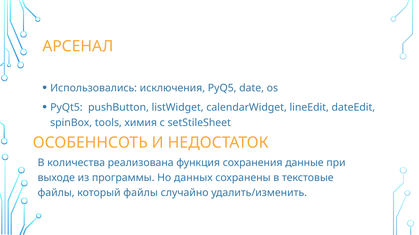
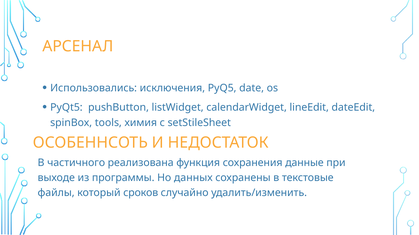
количества: количества -> частичного
который файлы: файлы -> сроков
